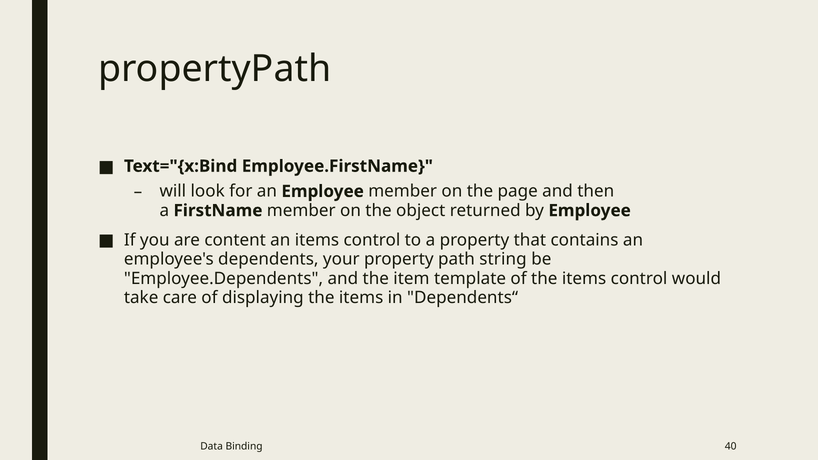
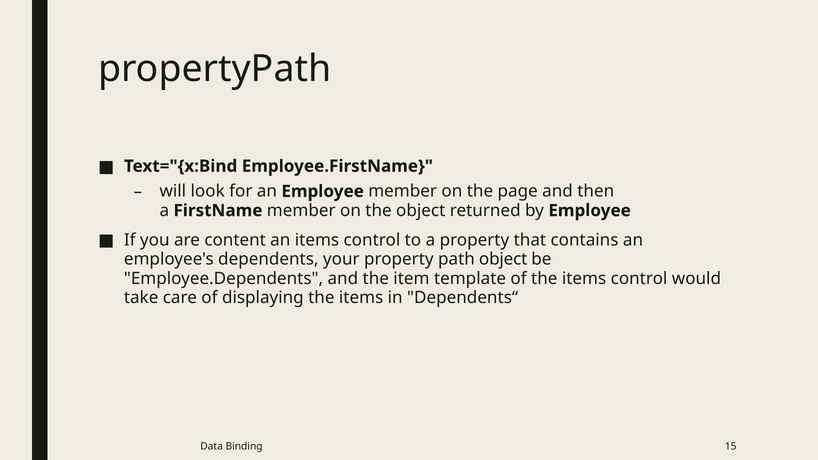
path string: string -> object
40: 40 -> 15
